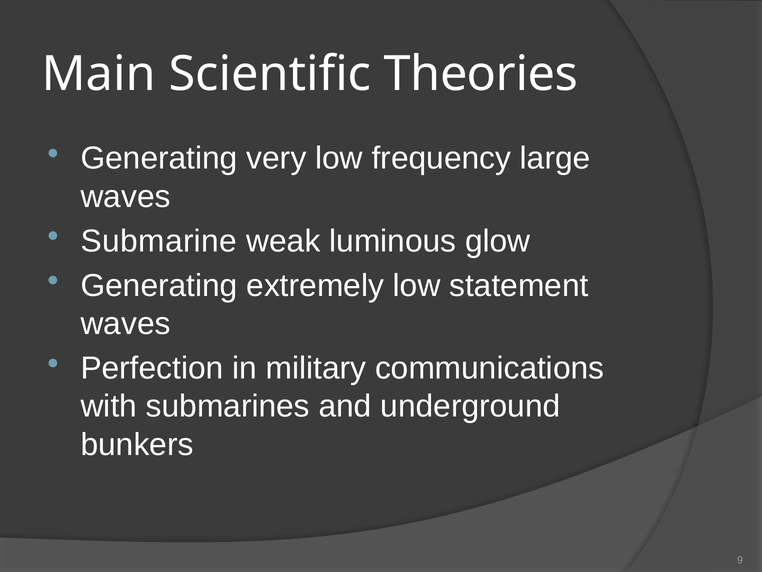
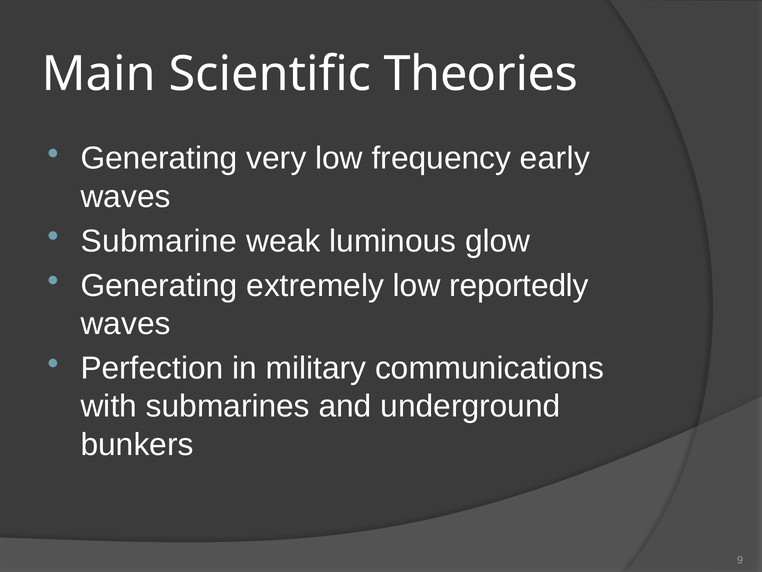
large: large -> early
statement: statement -> reportedly
